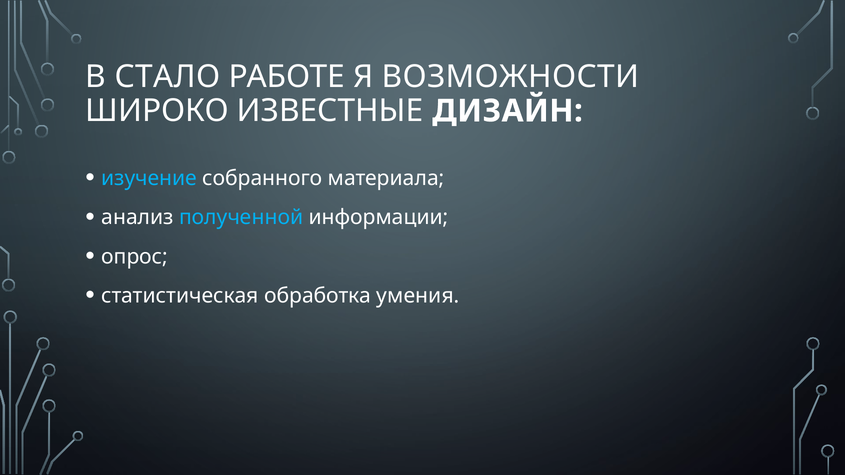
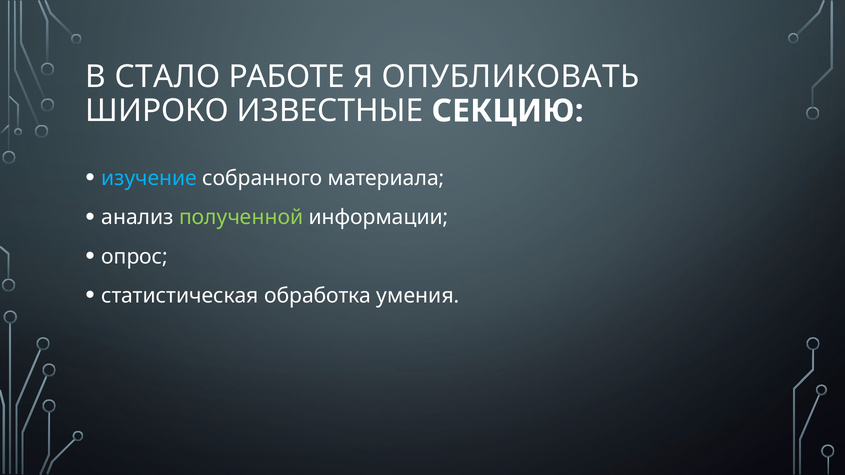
ВОЗМОЖНОСТИ: ВОЗМОЖНОСТИ -> ОПУБЛИКОВАТЬ
ДИЗАЙН: ДИЗАЙН -> СЕКЦИЮ
полученной colour: light blue -> light green
